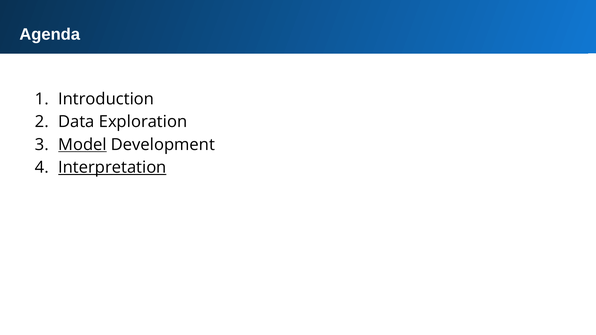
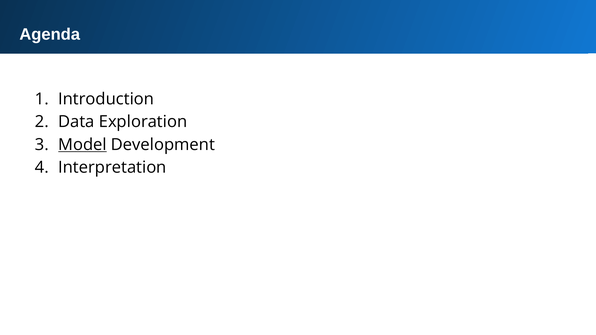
Interpretation underline: present -> none
